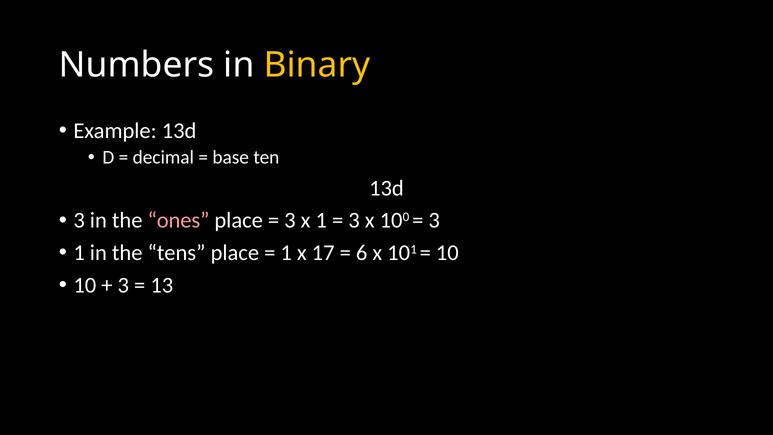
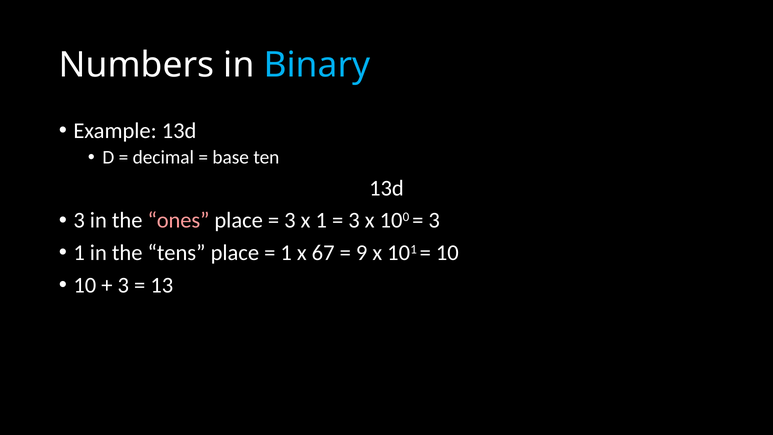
Binary colour: yellow -> light blue
17: 17 -> 67
6: 6 -> 9
